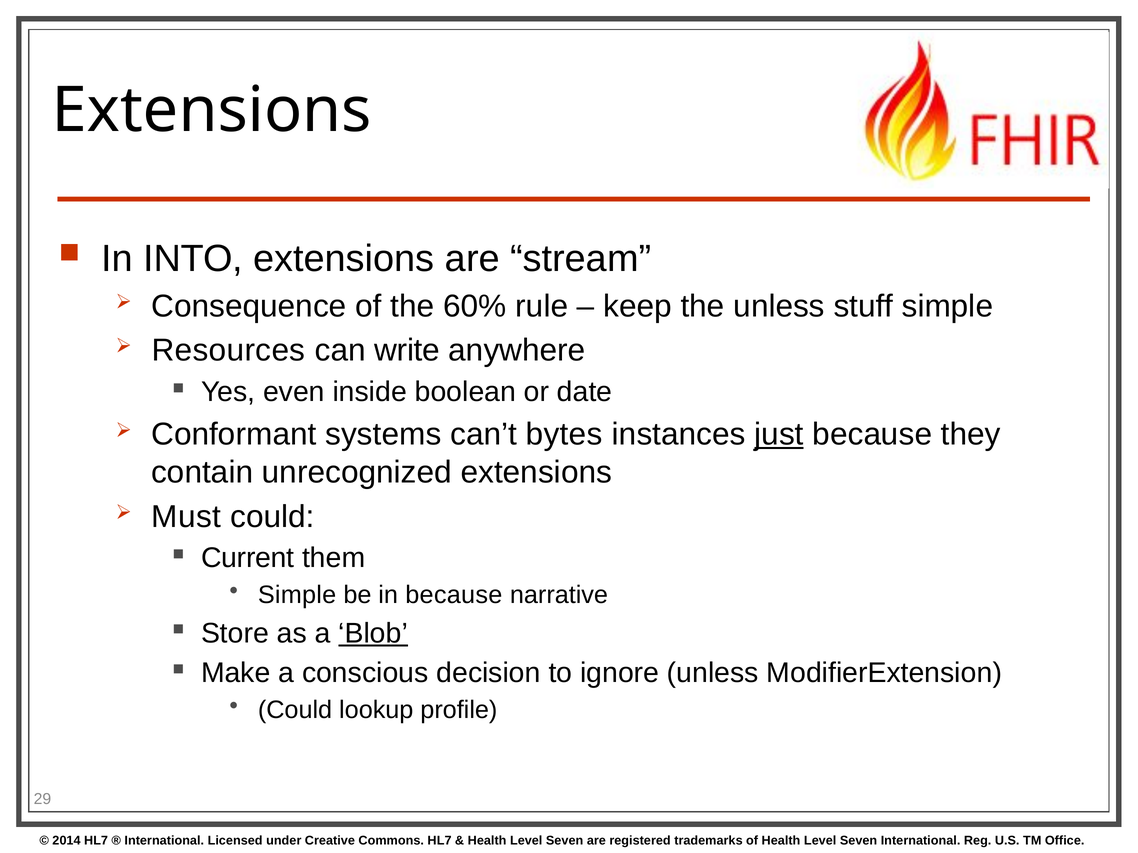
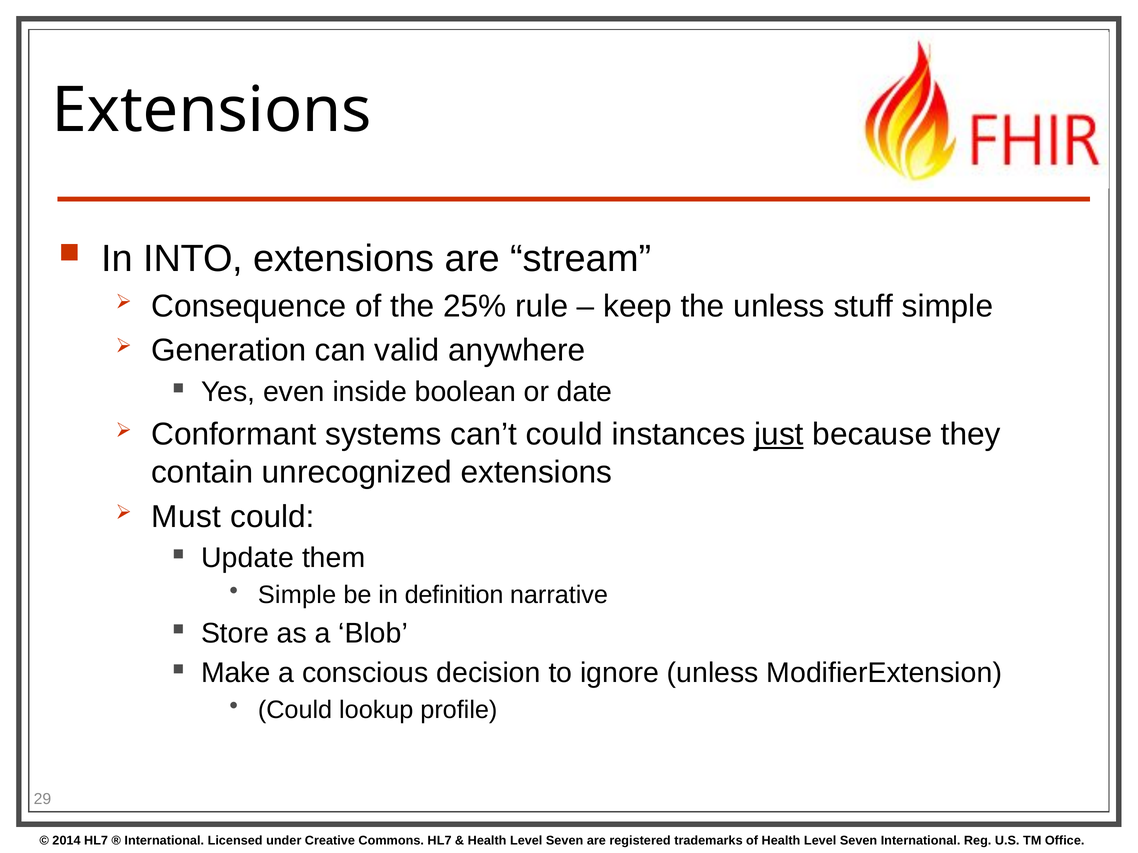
60%: 60% -> 25%
Resources: Resources -> Generation
write: write -> valid
can’t bytes: bytes -> could
Current: Current -> Update
in because: because -> definition
Blob underline: present -> none
